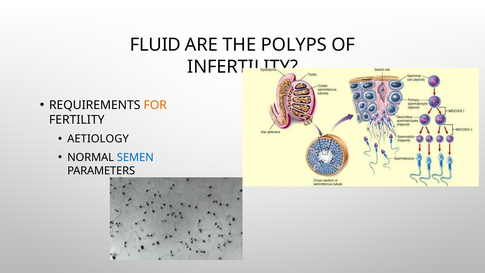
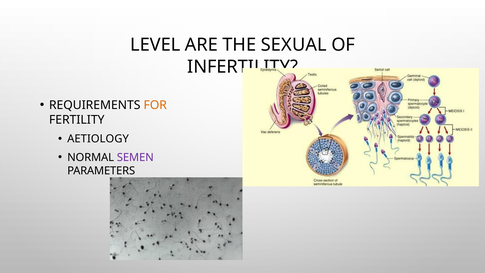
FLUID: FLUID -> LEVEL
POLYPS: POLYPS -> SEXUAL
SEMEN colour: blue -> purple
